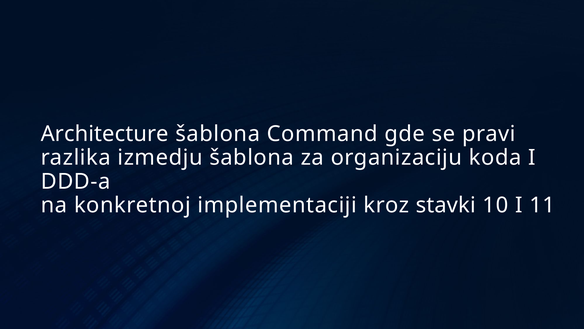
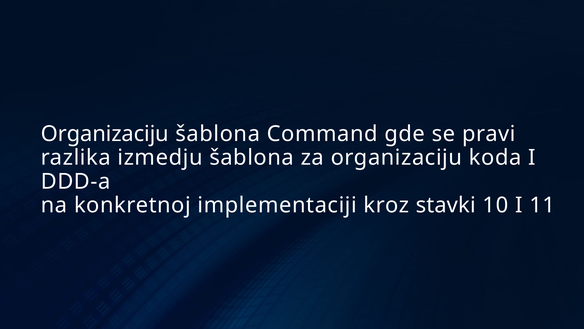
Architecture at (105, 134): Architecture -> Organizaciju
